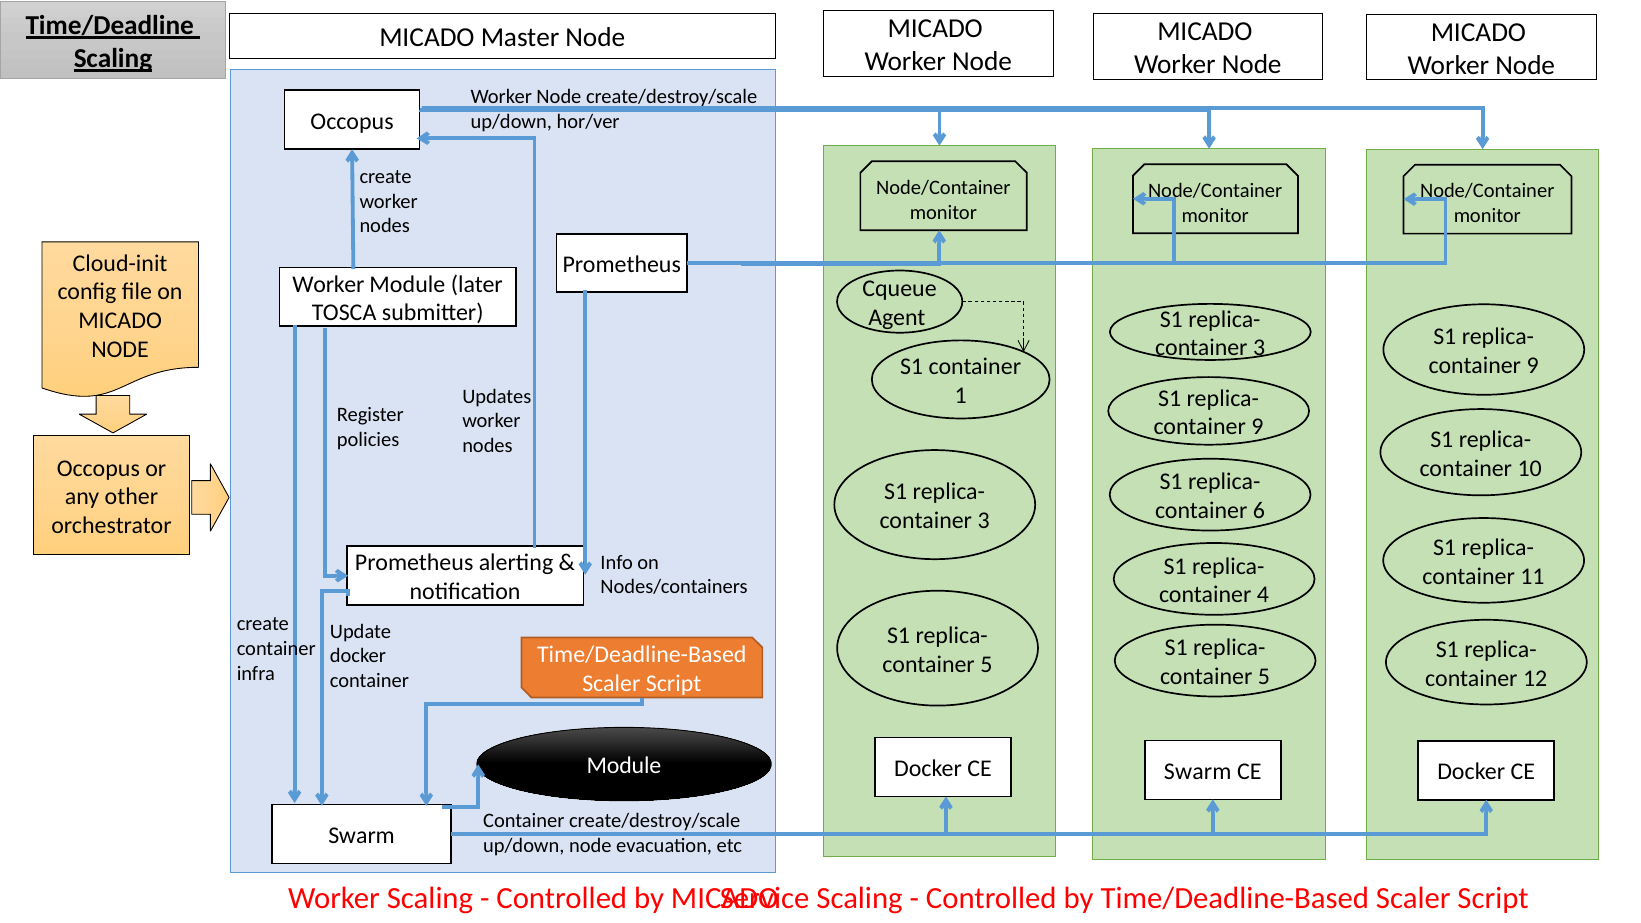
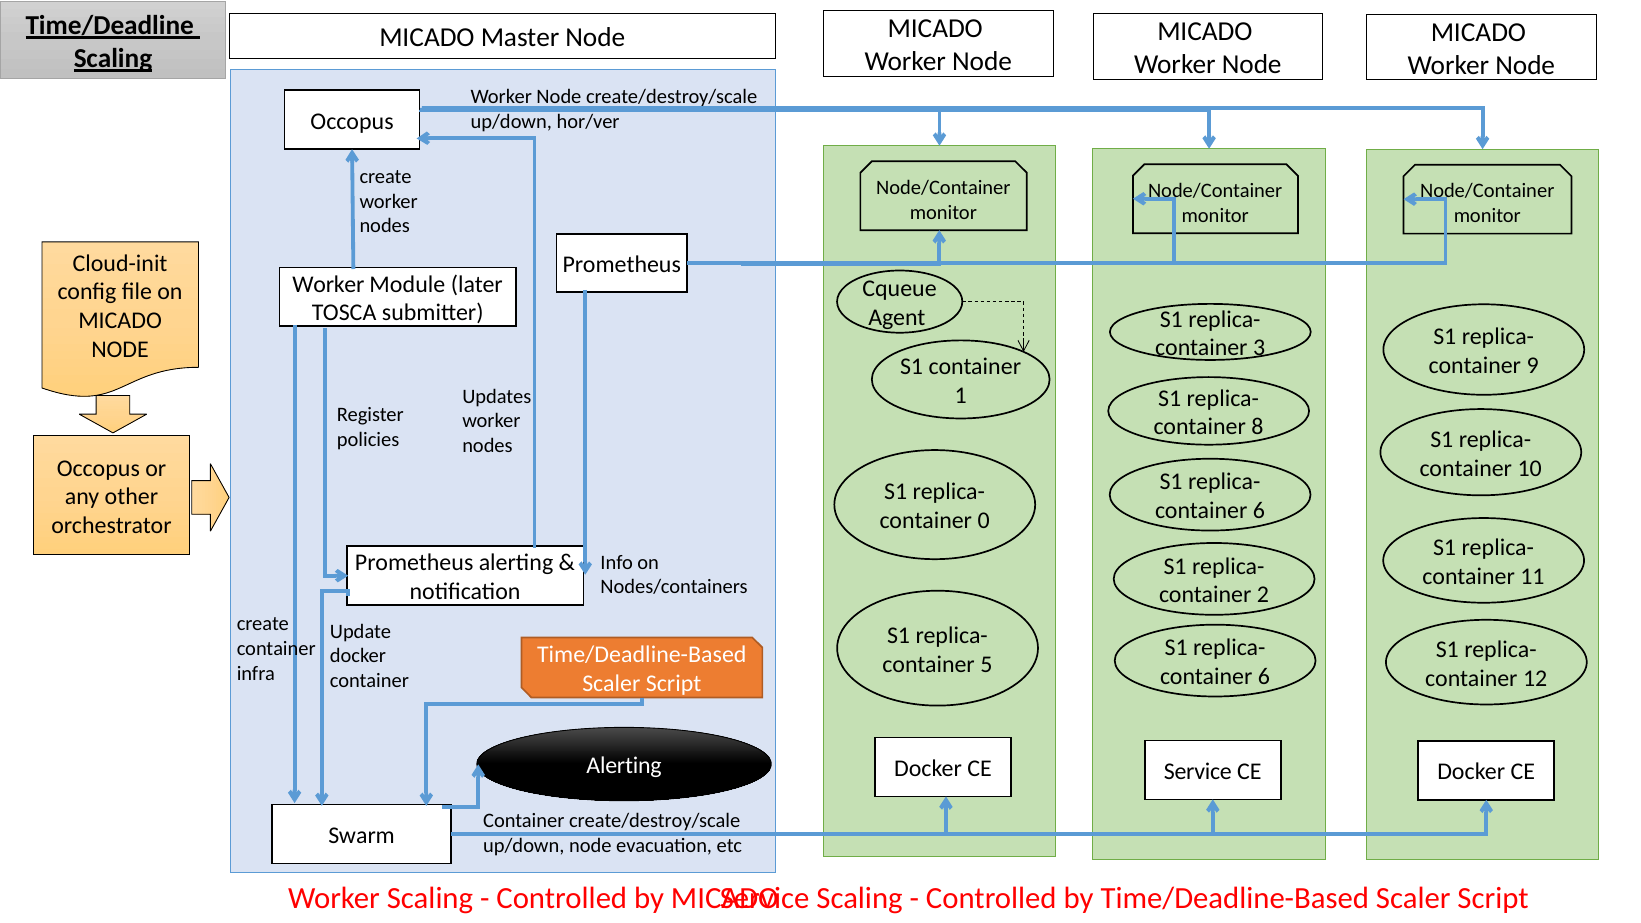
9 at (1258, 427): 9 -> 8
3 at (984, 521): 3 -> 0
4: 4 -> 2
5 at (1264, 677): 5 -> 6
Module at (624, 766): Module -> Alerting
Swarm at (1198, 772): Swarm -> Service
